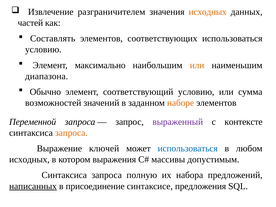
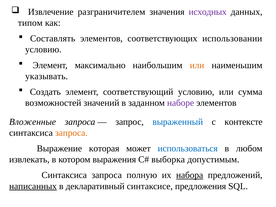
исходных at (208, 12) colour: orange -> purple
частей: частей -> типом
соответствующих использоваться: использоваться -> использовании
диапазона: диапазона -> указывать
Обычно: Обычно -> Создать
наборе colour: orange -> purple
Переменной: Переменной -> Вложенные
выраженный colour: purple -> blue
ключей: ключей -> которая
исходных at (29, 160): исходных -> извлекать
массивы: массивы -> выборка
набора underline: none -> present
присоединение: присоединение -> декларативный
